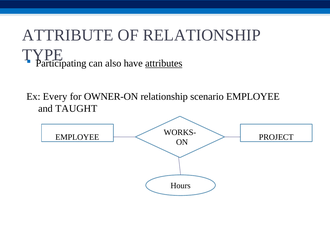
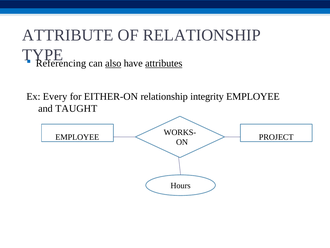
Participating: Participating -> Referencing
also underline: none -> present
OWNER-ON: OWNER-ON -> EITHER-ON
scenario: scenario -> integrity
